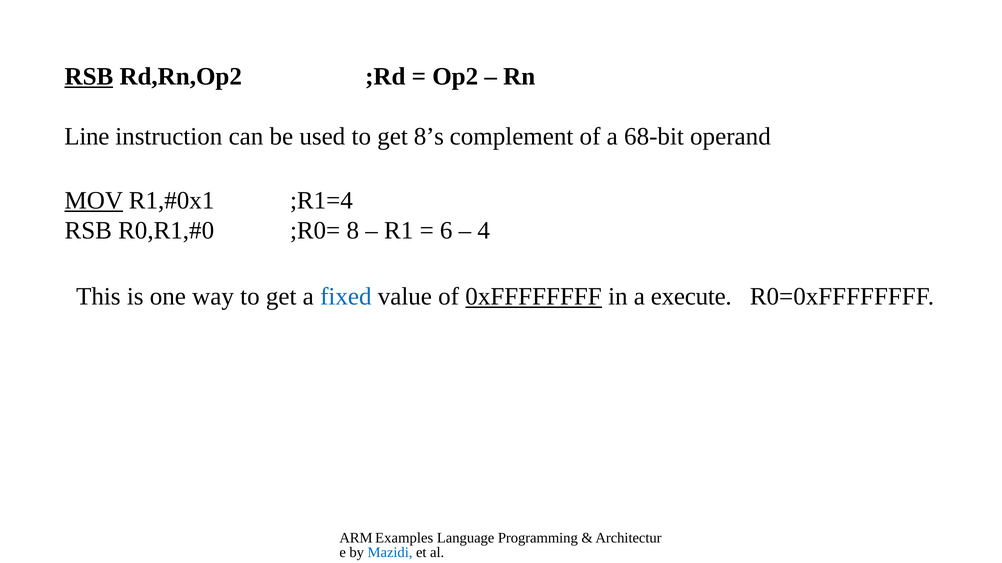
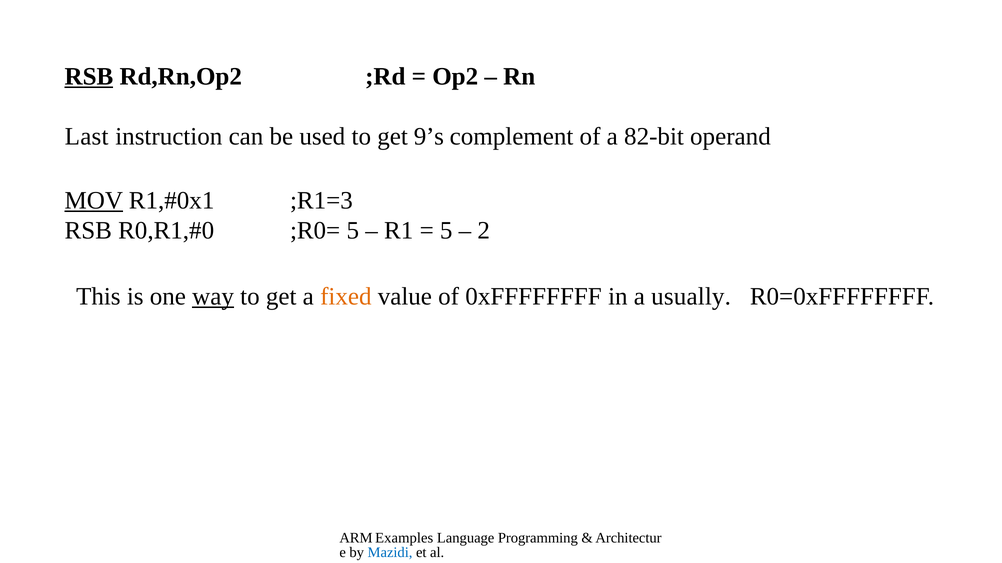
Line: Line -> Last
8’s: 8’s -> 9’s
68-bit: 68-bit -> 82-bit
;R1=4: ;R1=4 -> ;R1=3
;R0= 8: 8 -> 5
6 at (446, 231): 6 -> 5
4: 4 -> 2
way underline: none -> present
fixed colour: blue -> orange
0xFFFFFFFF underline: present -> none
execute: execute -> usually
